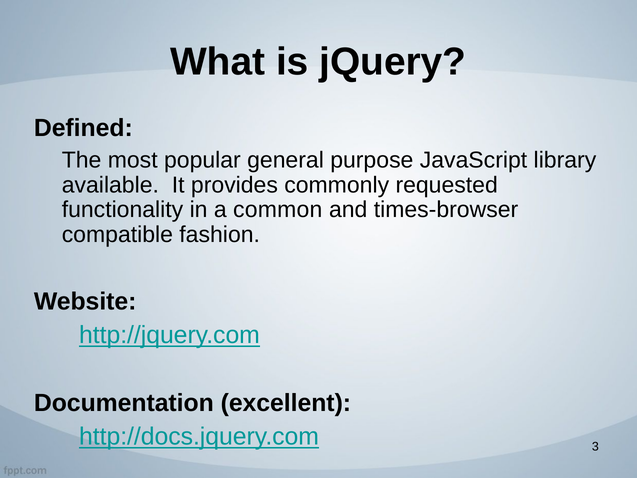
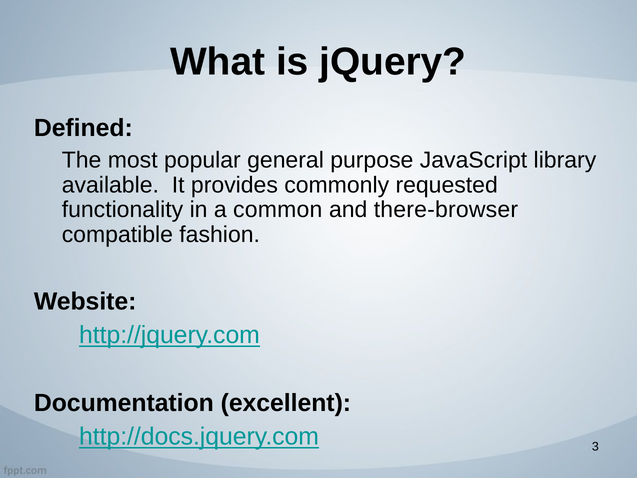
times-browser: times-browser -> there-browser
